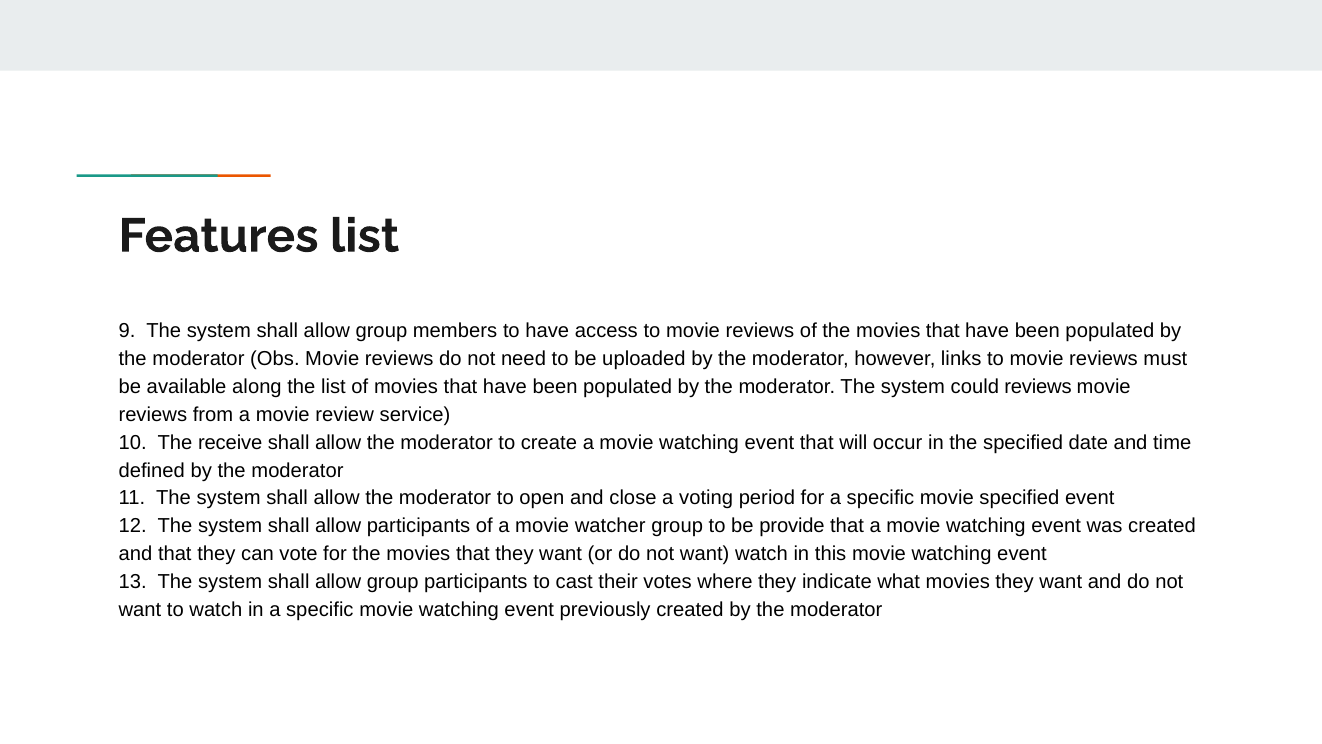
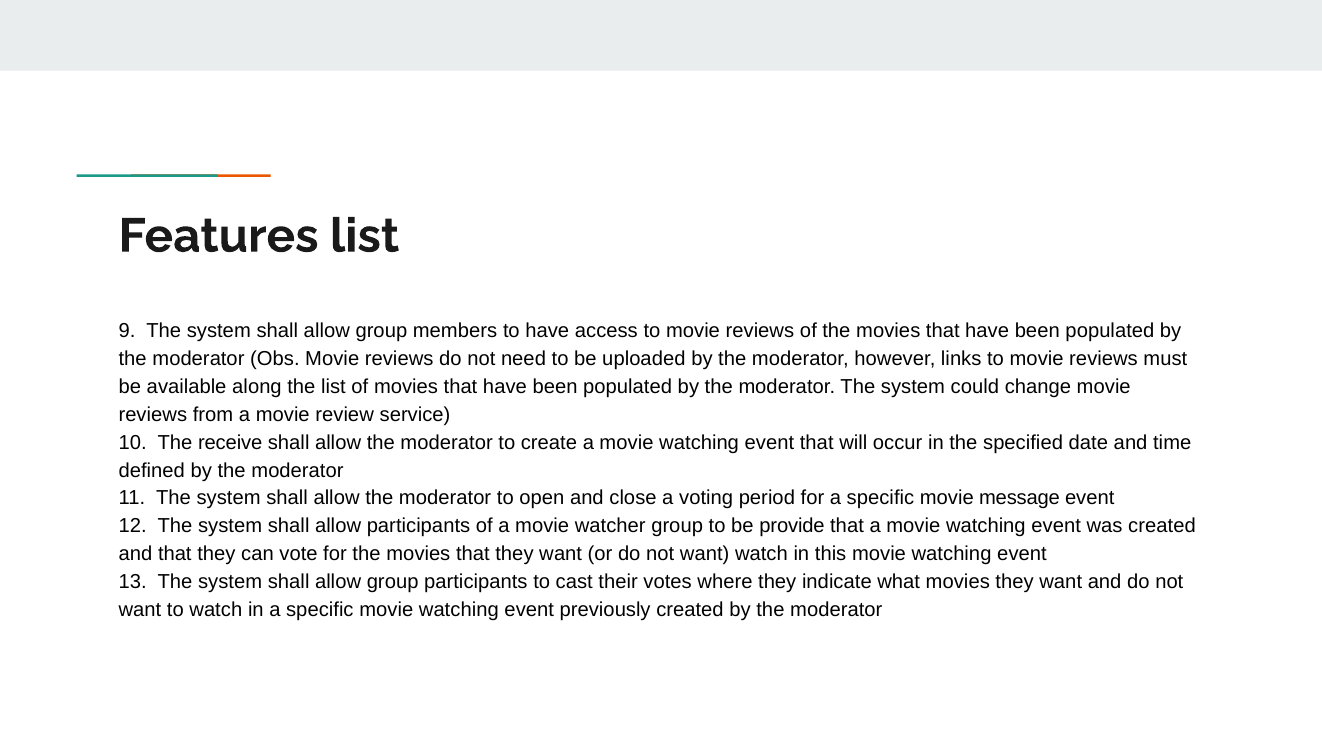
could reviews: reviews -> change
movie specified: specified -> message
